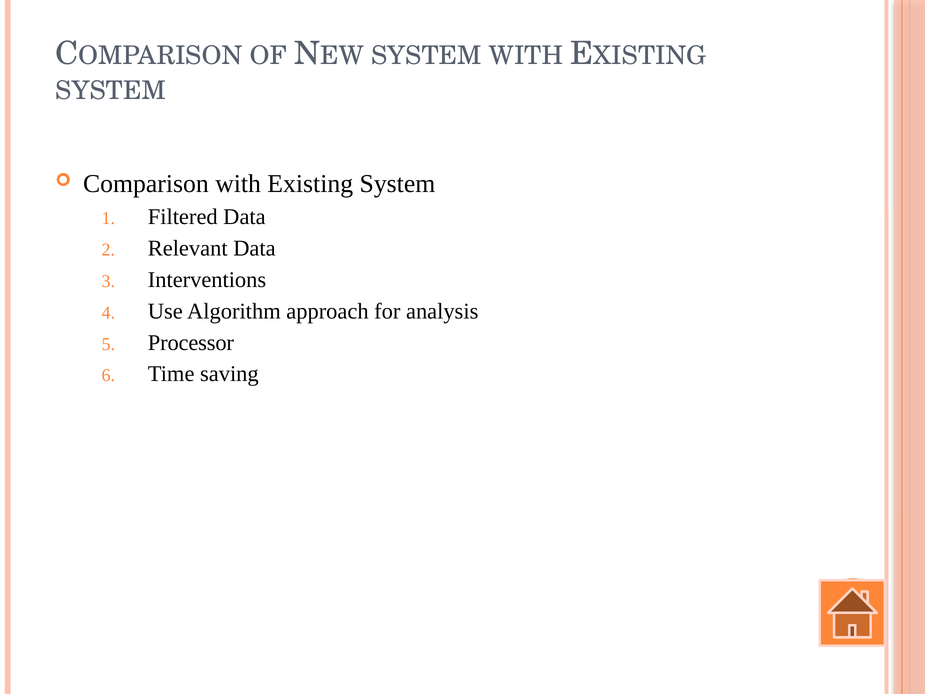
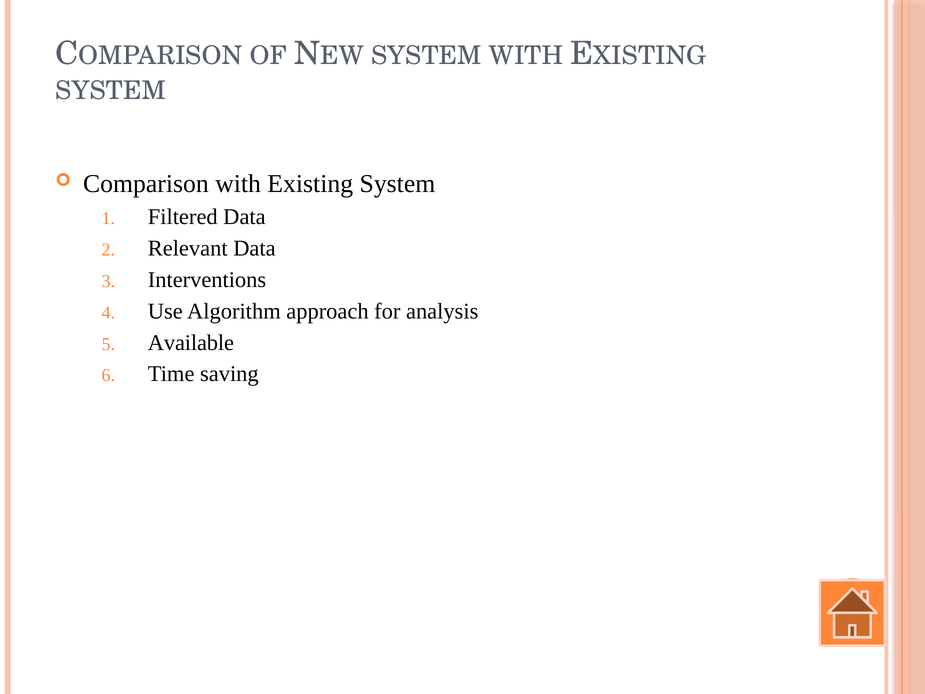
Processor: Processor -> Available
